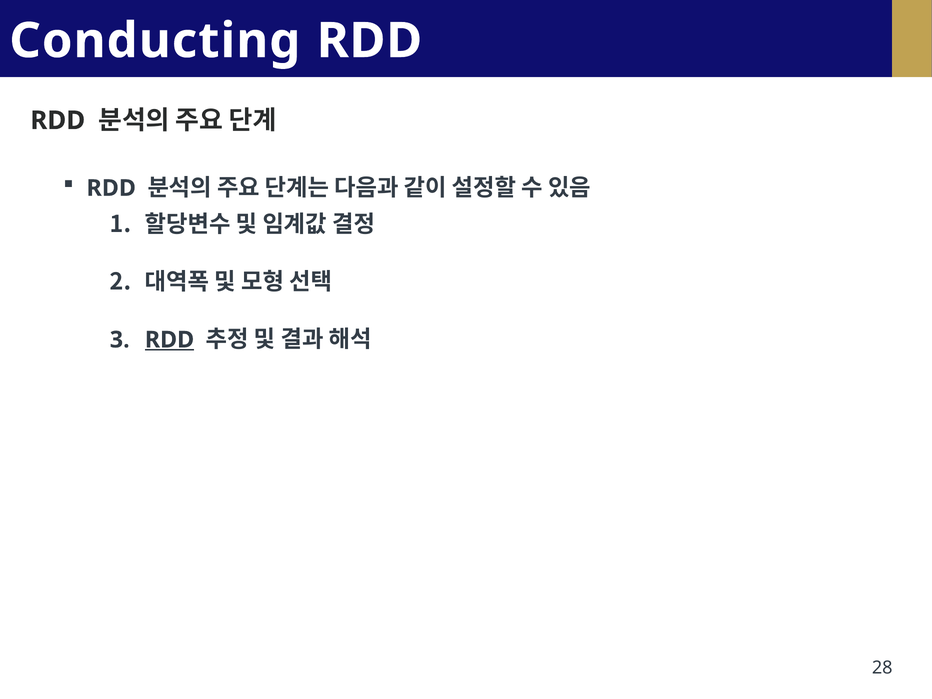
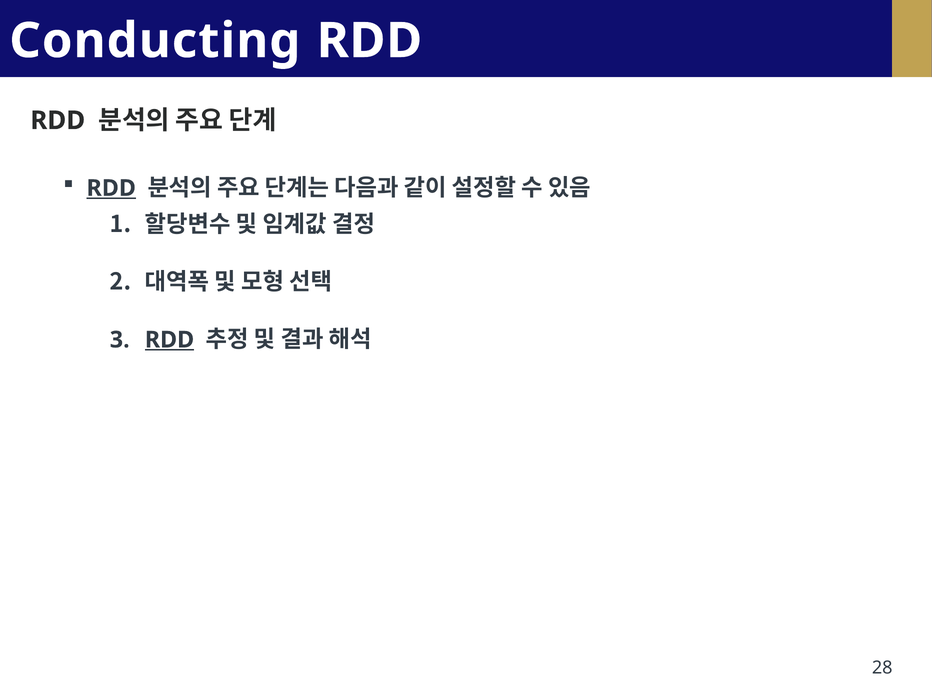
RDD at (111, 188) underline: none -> present
